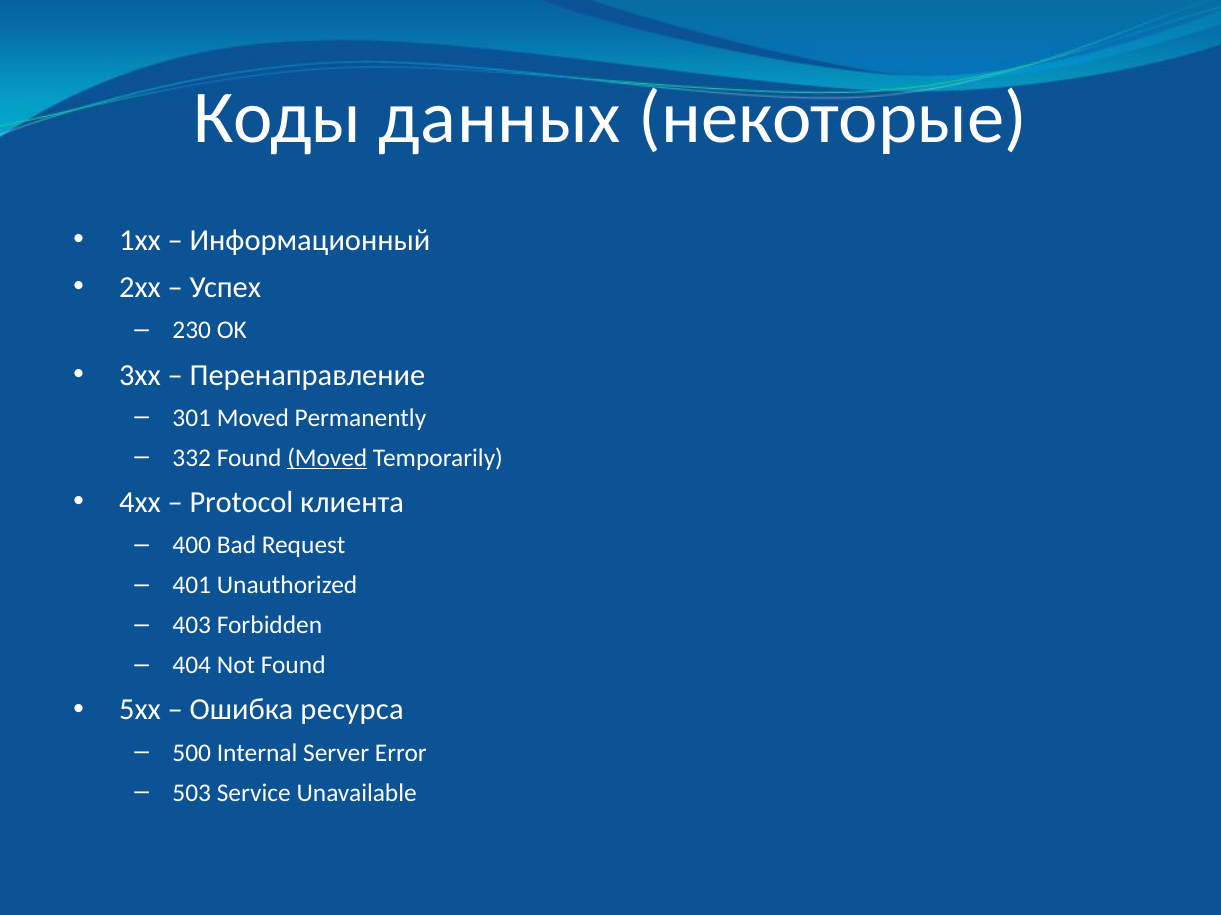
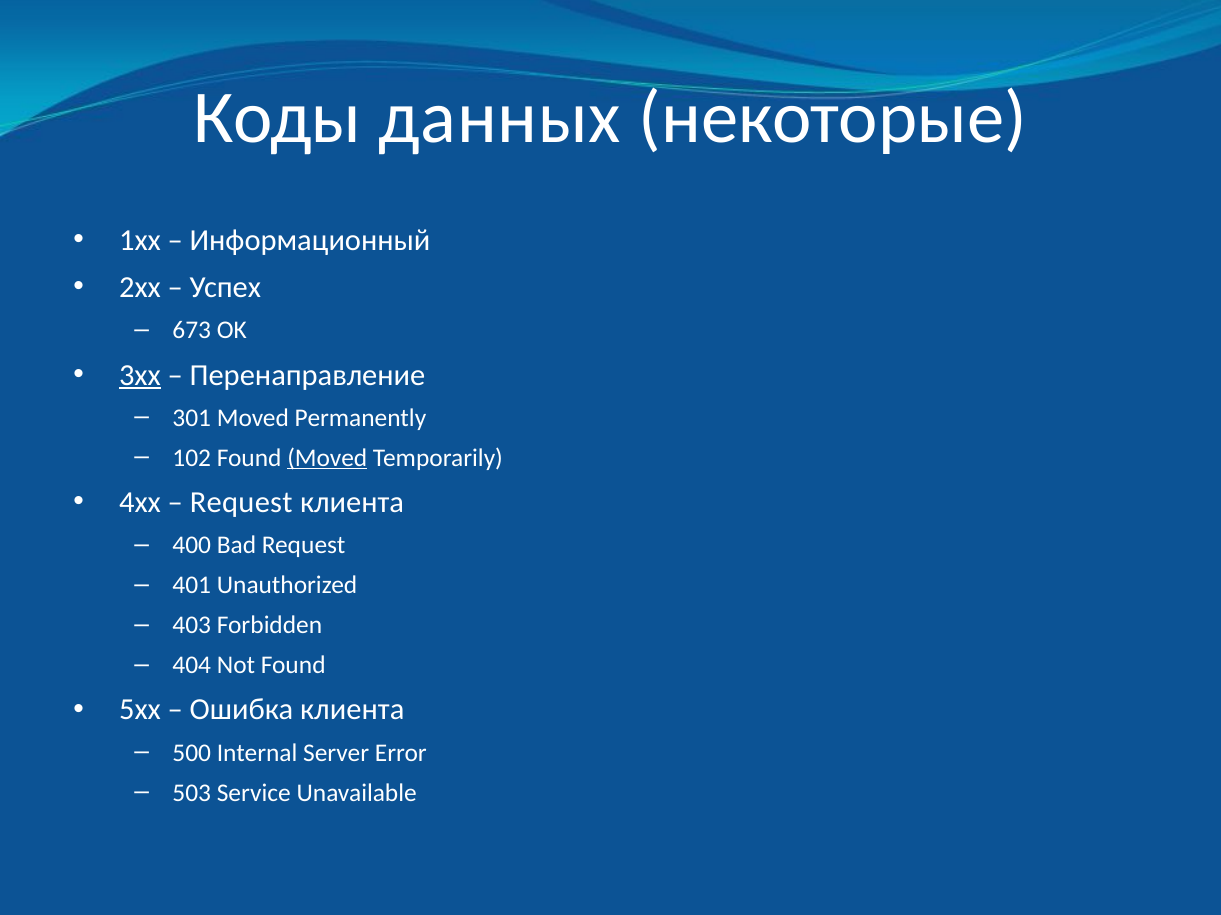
230: 230 -> 673
3xx underline: none -> present
332: 332 -> 102
Protocol at (241, 503): Protocol -> Request
Ошибка ресурса: ресурса -> клиента
